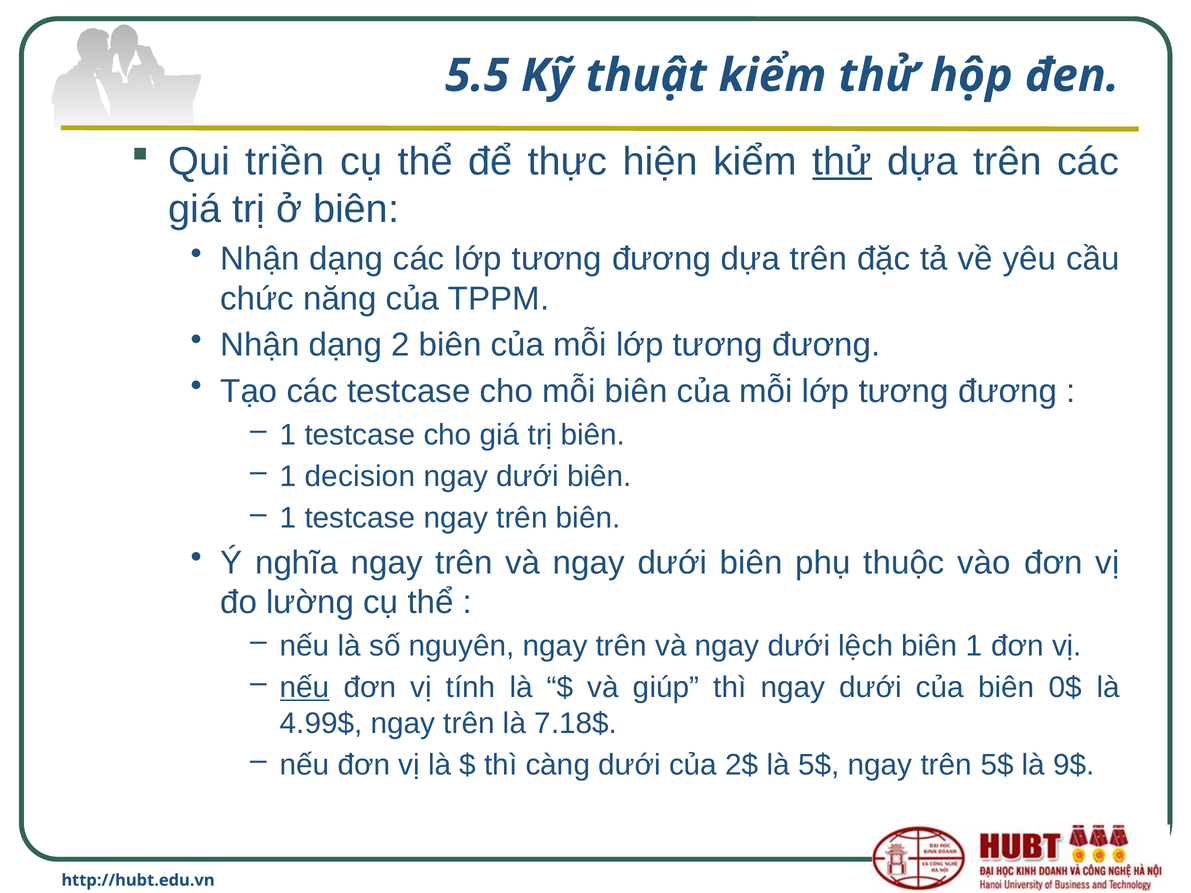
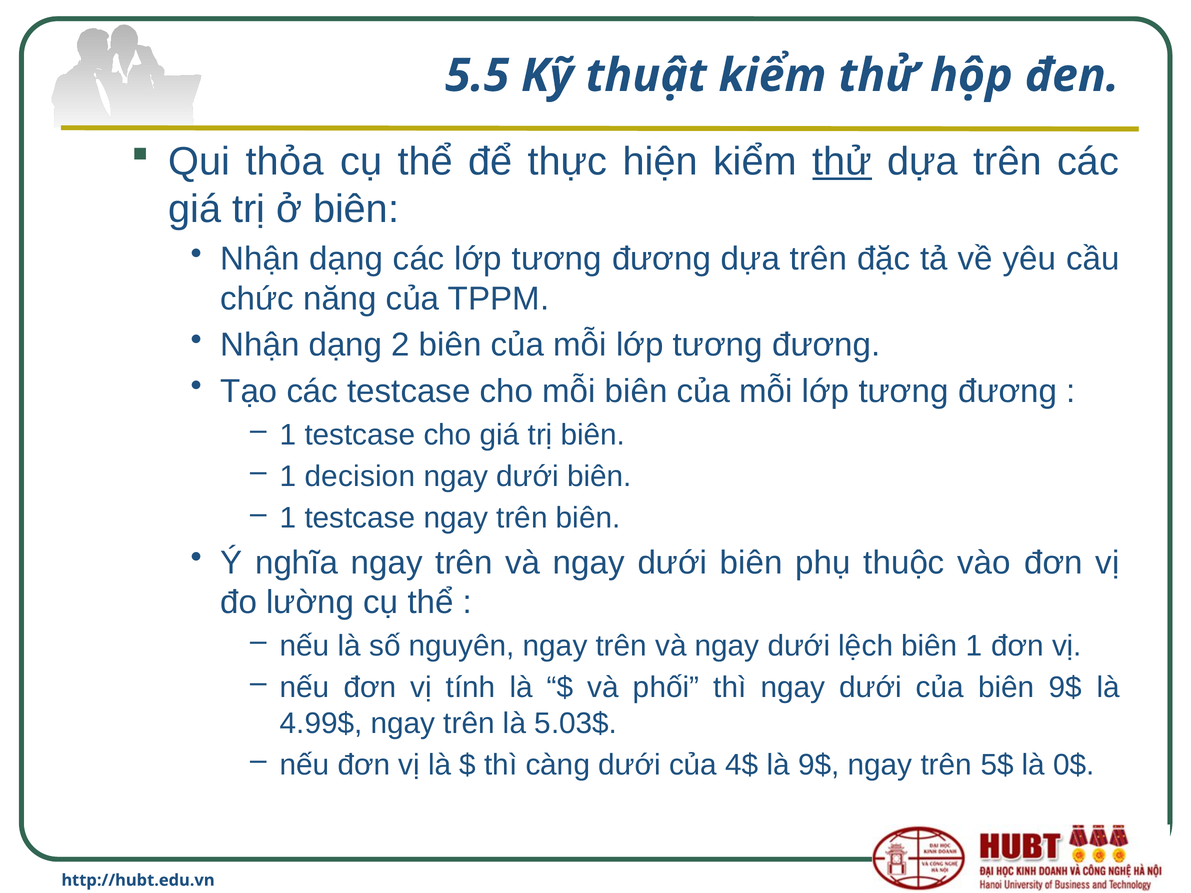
triền: triền -> thỏa
nếu at (305, 688) underline: present -> none
giúp: giúp -> phối
biên 0$: 0$ -> 9$
7.18$: 7.18$ -> 5.03$
2$: 2$ -> 4$
là 5$: 5$ -> 9$
9$: 9$ -> 0$
